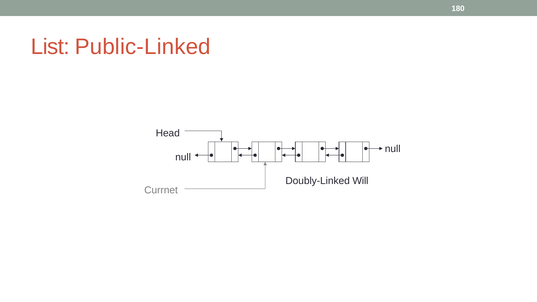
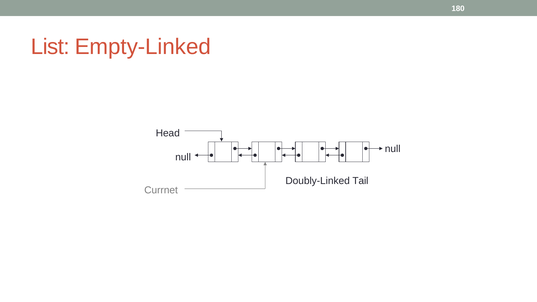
Public-Linked: Public-Linked -> Empty-Linked
Will: Will -> Tail
